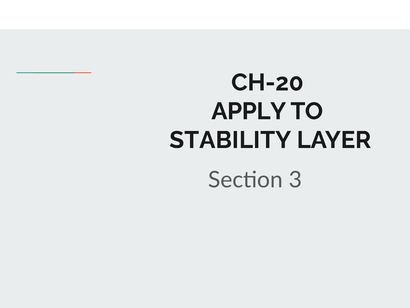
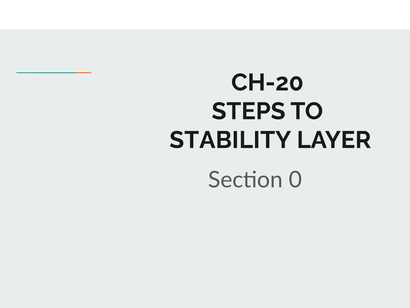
APPLY: APPLY -> STEPS
3: 3 -> 0
